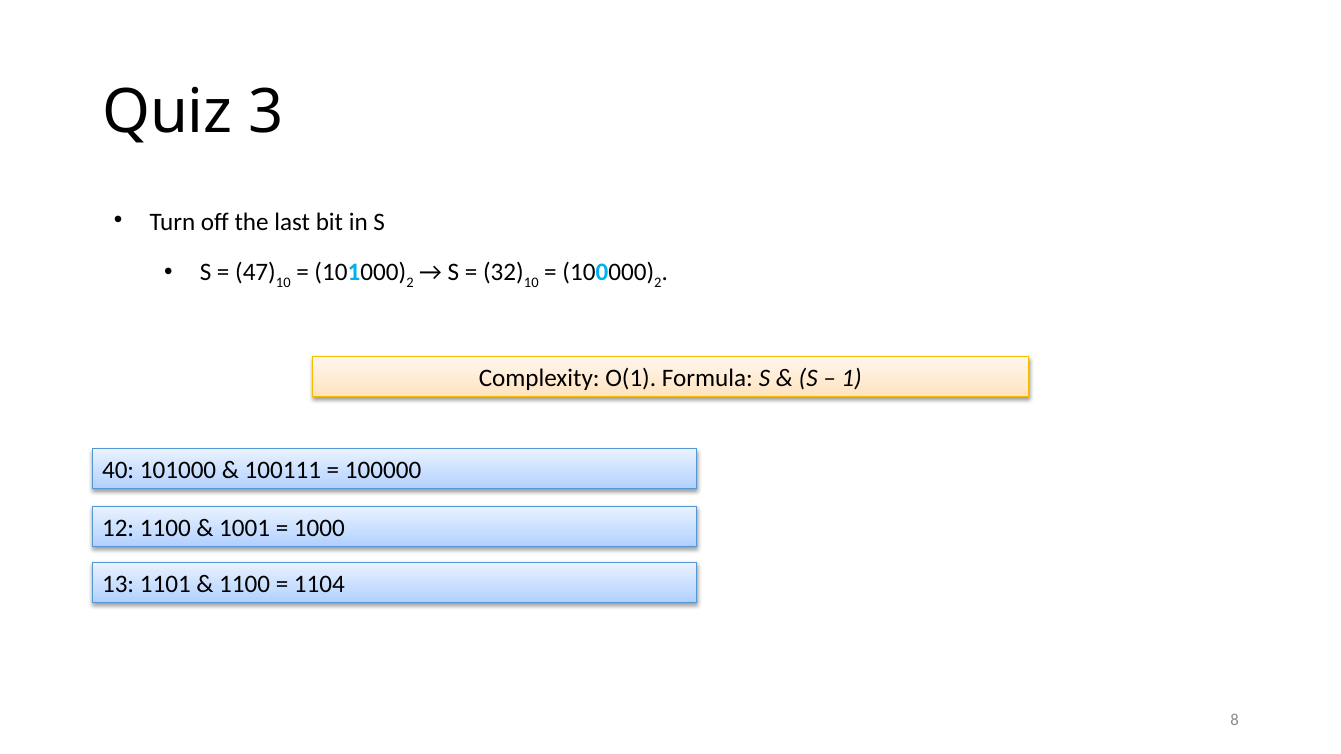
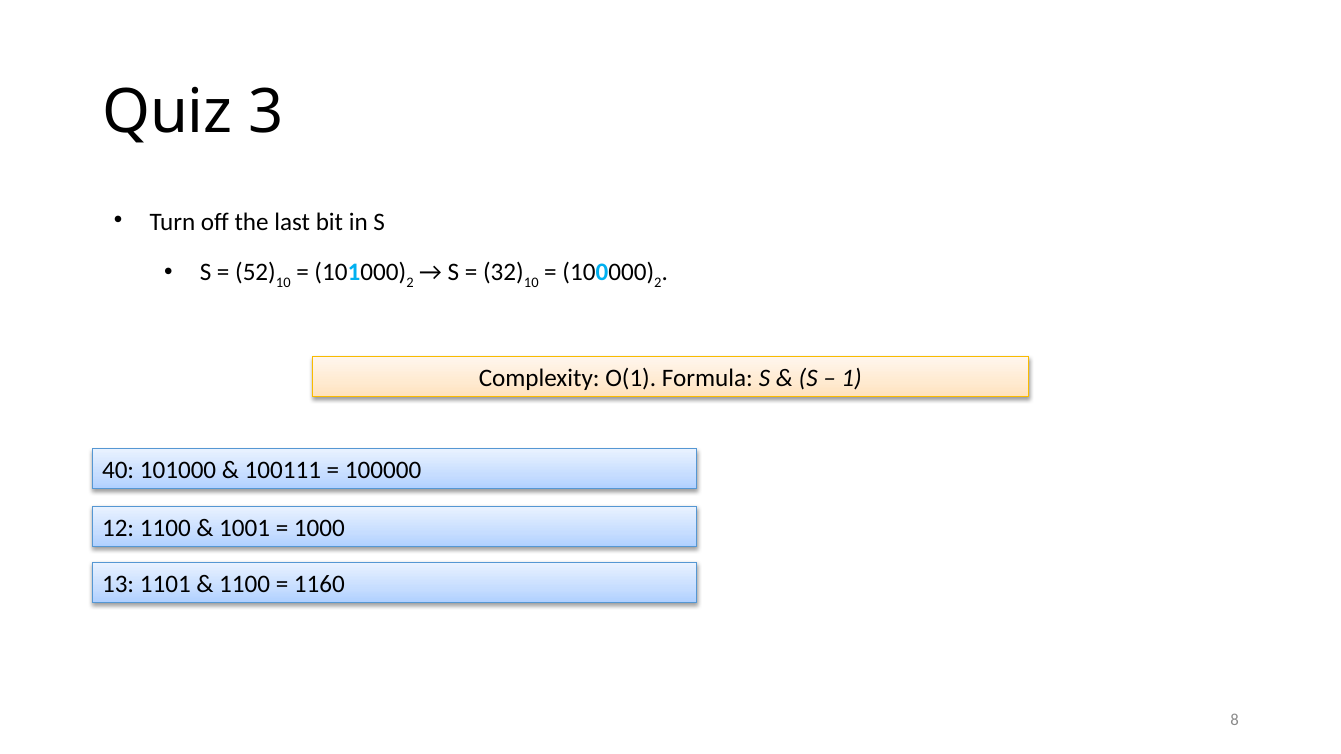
47: 47 -> 52
1104: 1104 -> 1160
